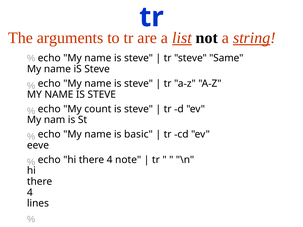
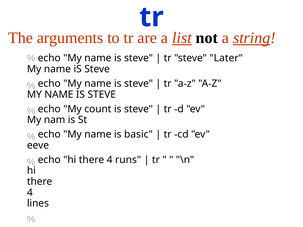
Same: Same -> Later
note: note -> runs
